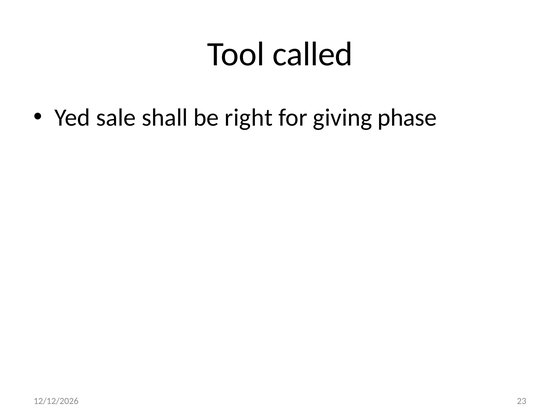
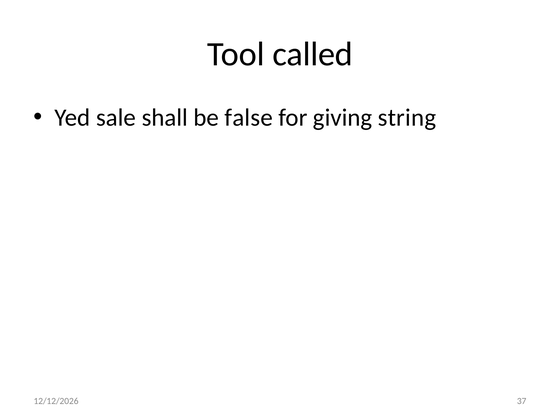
right: right -> false
phase: phase -> string
23: 23 -> 37
